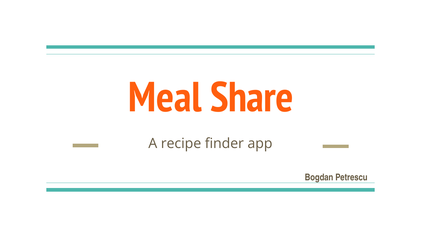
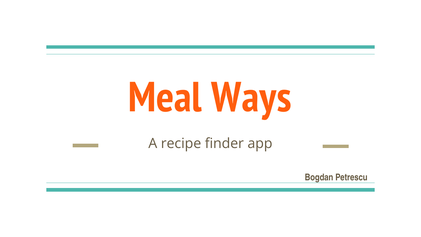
Share: Share -> Ways
